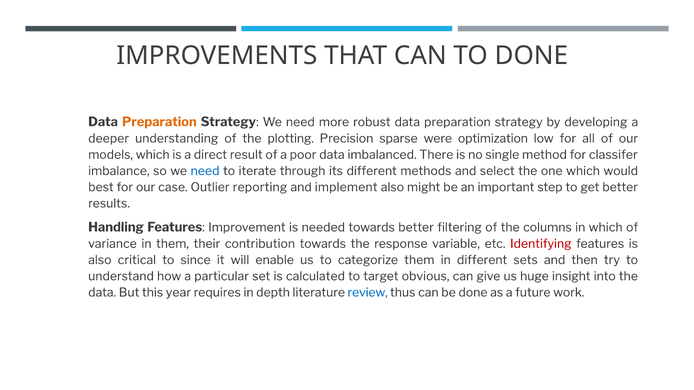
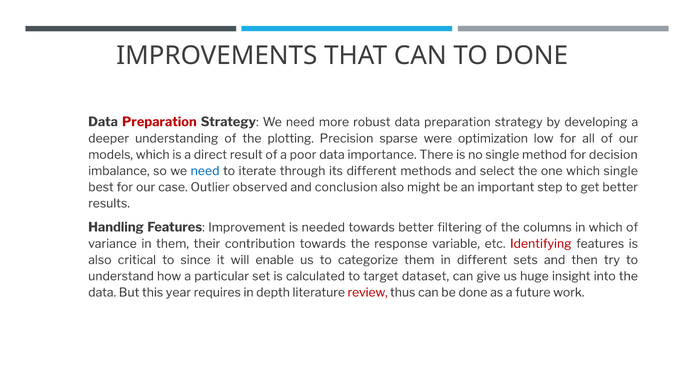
Preparation at (159, 122) colour: orange -> red
imbalanced: imbalanced -> importance
classifer: classifer -> decision
which would: would -> single
reporting: reporting -> observed
implement: implement -> conclusion
obvious: obvious -> dataset
review colour: blue -> red
